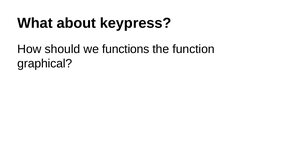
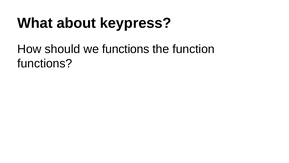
graphical at (45, 63): graphical -> functions
